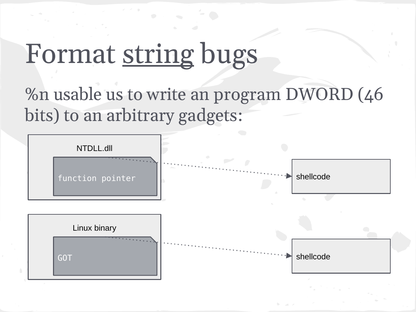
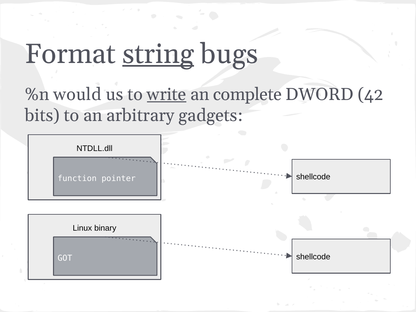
usable: usable -> would
write underline: none -> present
program: program -> complete
46: 46 -> 42
